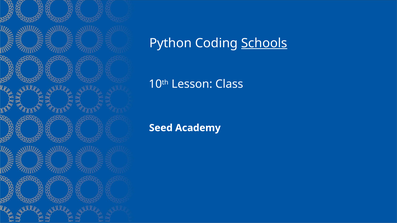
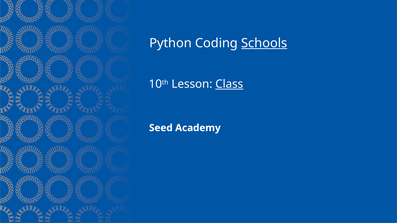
Class underline: none -> present
